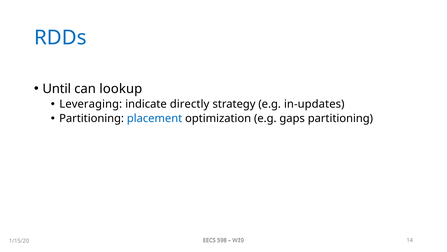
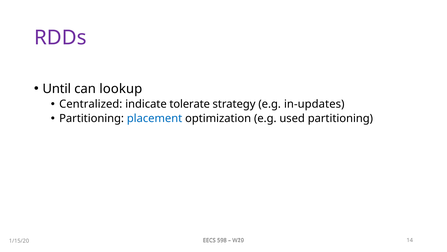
RDDs colour: blue -> purple
Leveraging: Leveraging -> Centralized
directly: directly -> tolerate
gaps: gaps -> used
